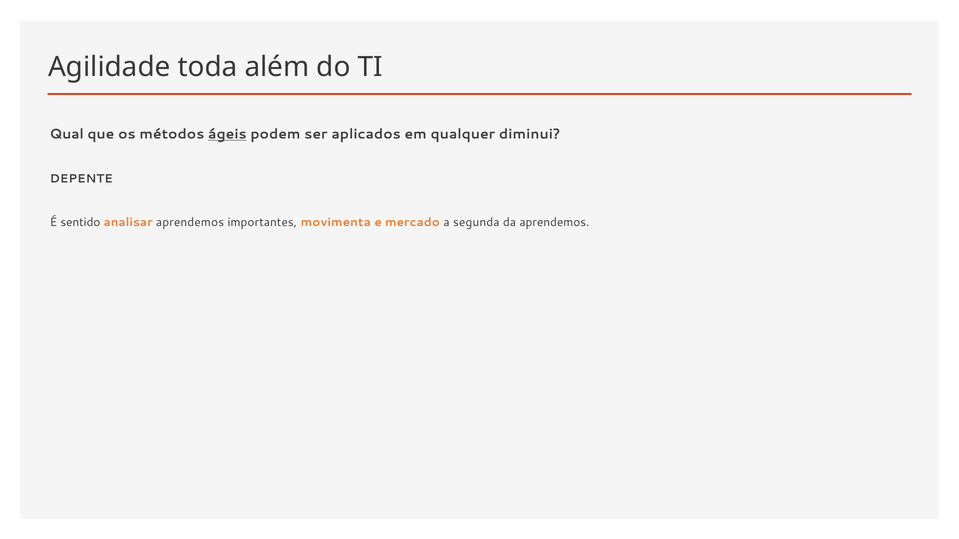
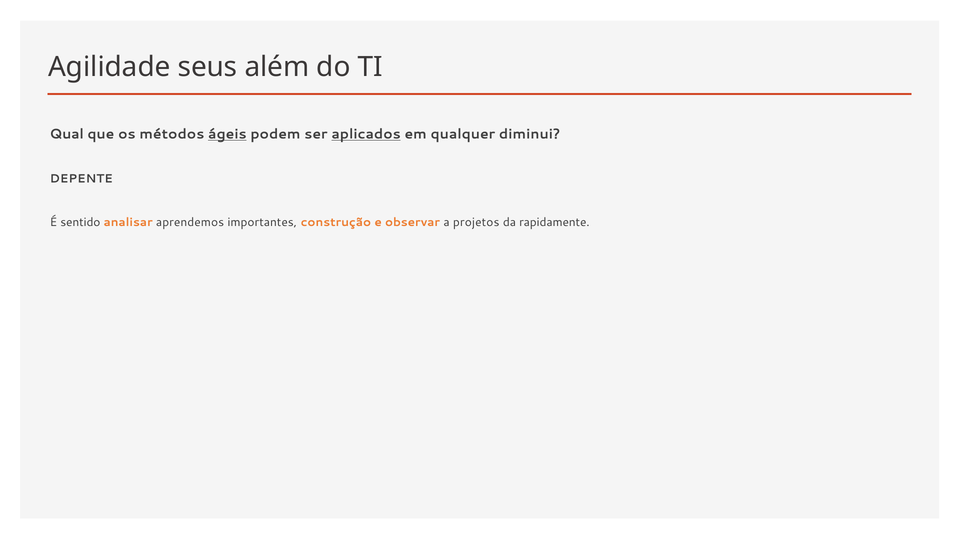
toda: toda -> seus
aplicados underline: none -> present
movimenta: movimenta -> construção
mercado: mercado -> observar
segunda: segunda -> projetos
da aprendemos: aprendemos -> rapidamente
